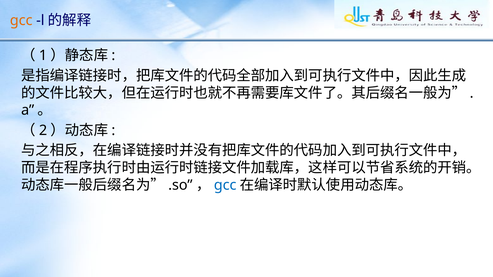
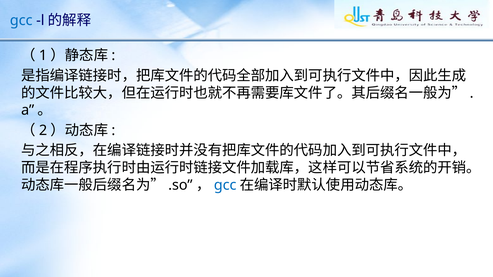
gcc at (21, 21) colour: orange -> blue
